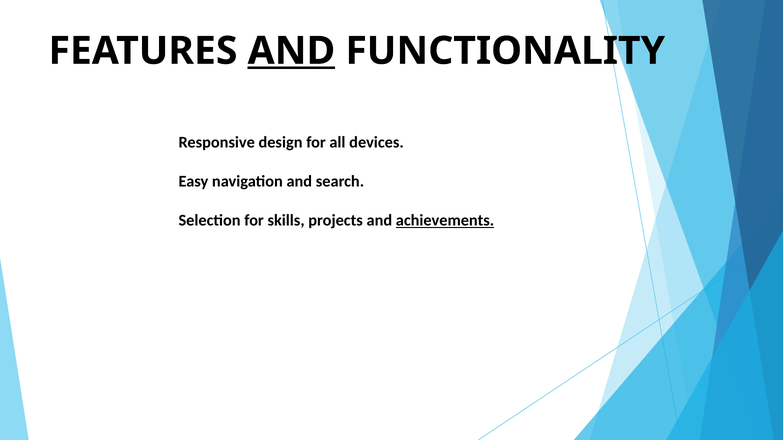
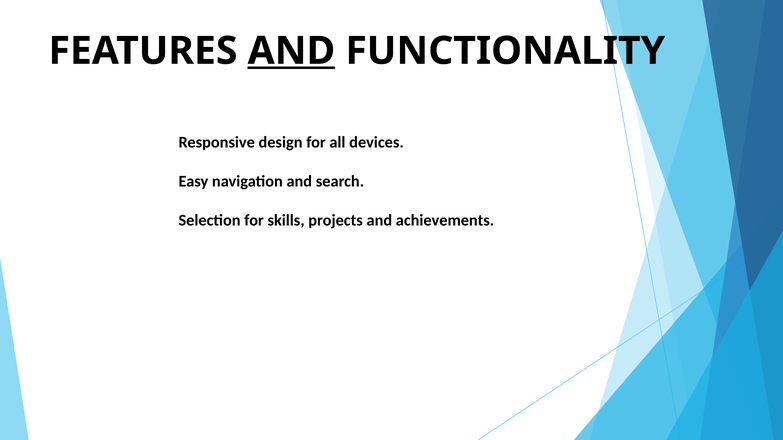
achievements underline: present -> none
